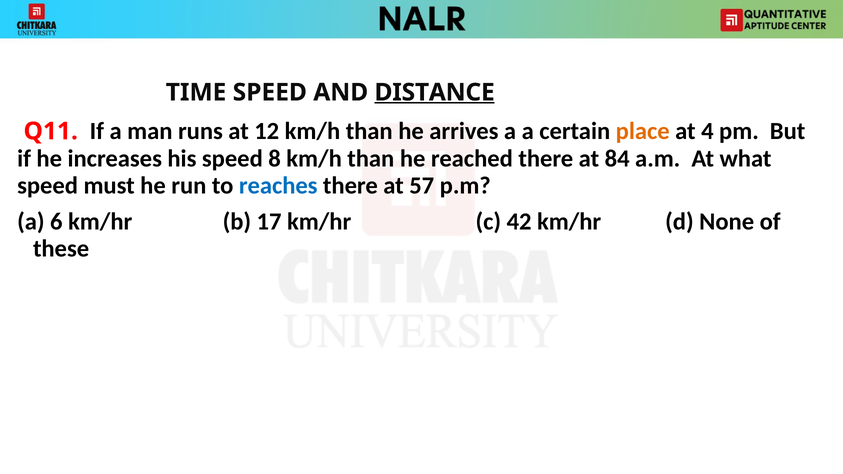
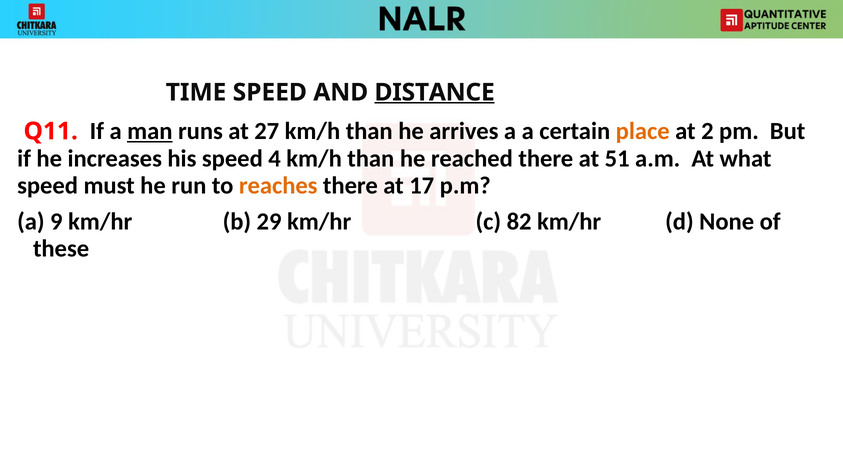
man underline: none -> present
12: 12 -> 27
4: 4 -> 2
8: 8 -> 4
84: 84 -> 51
reaches colour: blue -> orange
57: 57 -> 17
6: 6 -> 9
17: 17 -> 29
42: 42 -> 82
